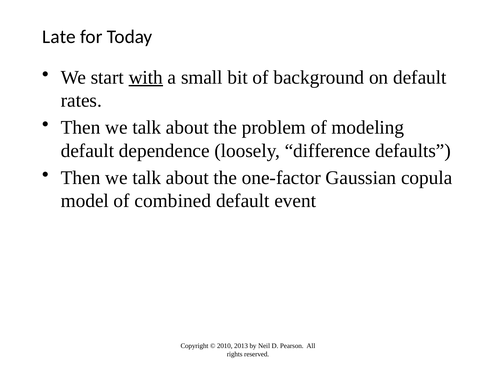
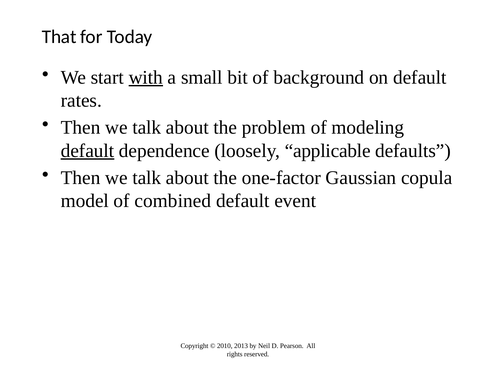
Late: Late -> That
default at (88, 151) underline: none -> present
difference: difference -> applicable
